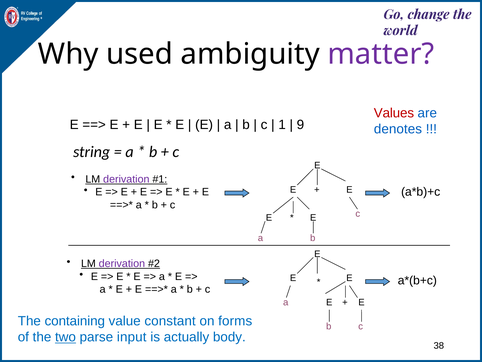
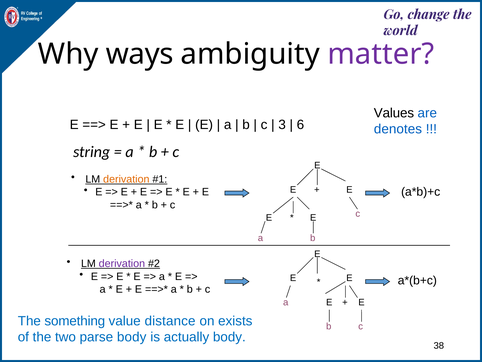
used: used -> ways
Values colour: red -> black
1: 1 -> 3
9: 9 -> 6
derivation at (126, 179) colour: purple -> orange
containing: containing -> something
constant: constant -> distance
forms: forms -> exists
two underline: present -> none
parse input: input -> body
